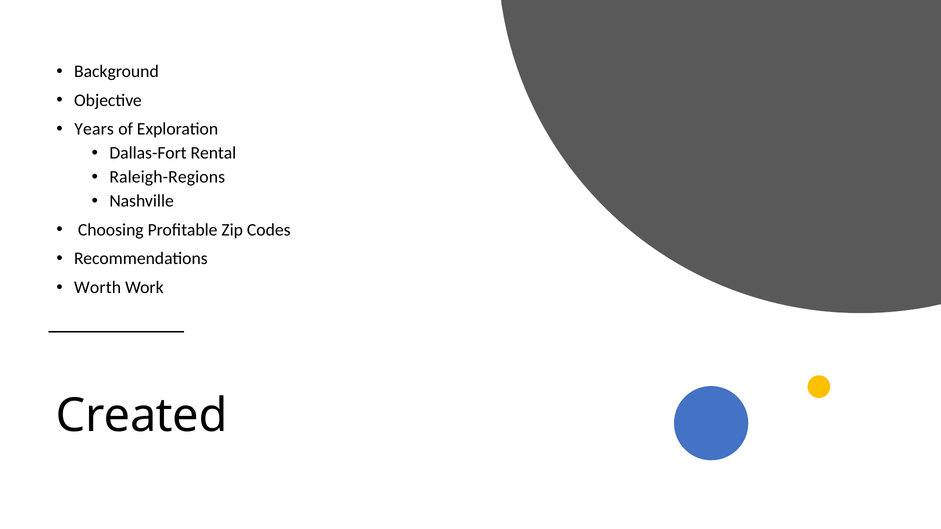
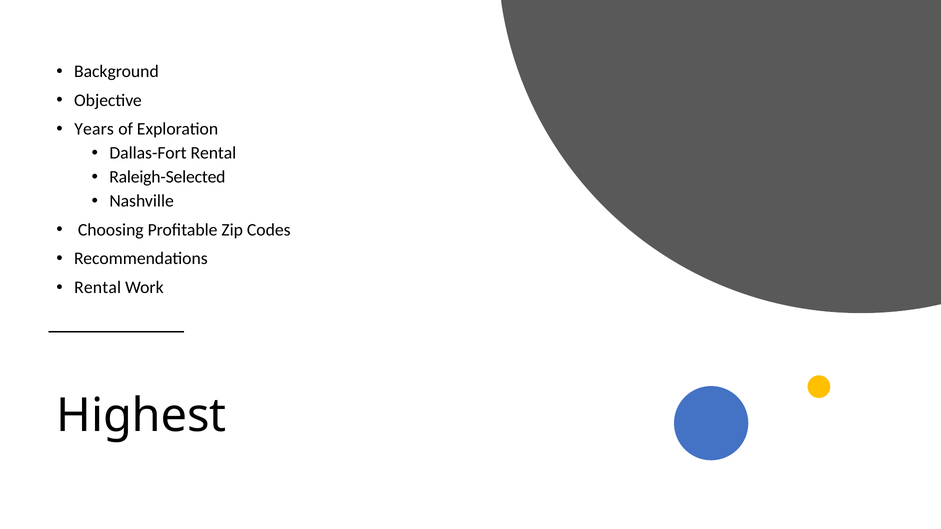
Raleigh-Regions: Raleigh-Regions -> Raleigh-Selected
Worth at (98, 288): Worth -> Rental
Created: Created -> Highest
